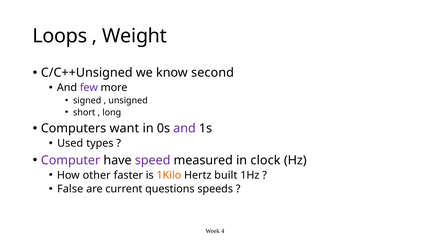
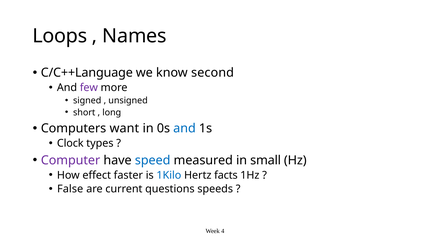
Weight: Weight -> Names
C/C++Unsigned: C/C++Unsigned -> C/C++Language
and at (184, 128) colour: purple -> blue
Used: Used -> Clock
speed colour: purple -> blue
clock: clock -> small
other: other -> effect
1Kilo colour: orange -> blue
built: built -> facts
